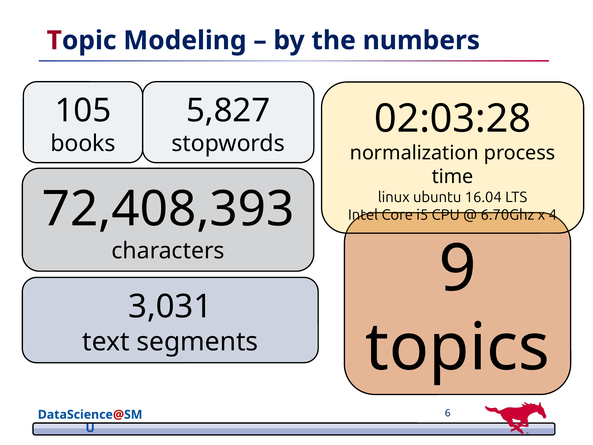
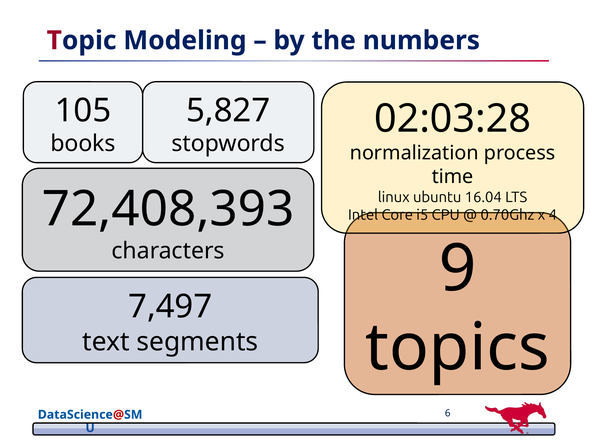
6.70Ghz: 6.70Ghz -> 0.70Ghz
3,031: 3,031 -> 7,497
